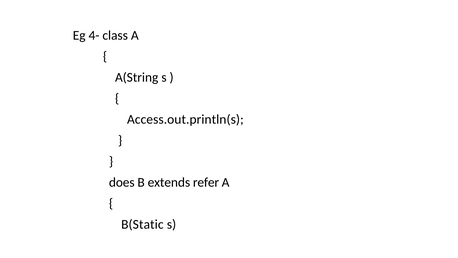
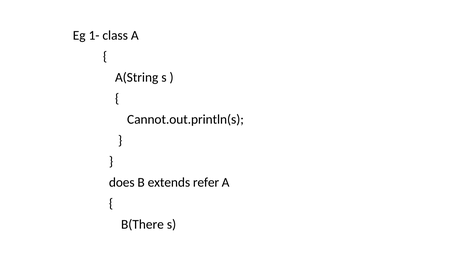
4-: 4- -> 1-
Access.out.println(s: Access.out.println(s -> Cannot.out.println(s
B(Static: B(Static -> B(There
